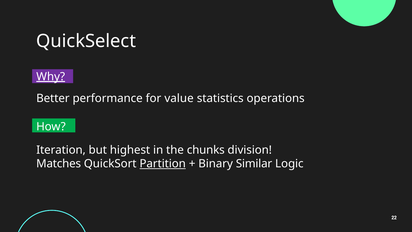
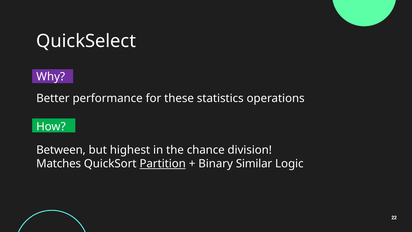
Why underline: present -> none
value: value -> these
Iteration: Iteration -> Between
chunks: chunks -> chance
